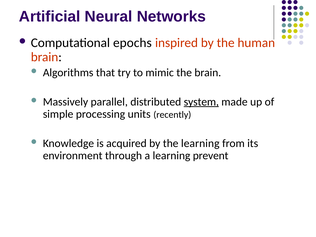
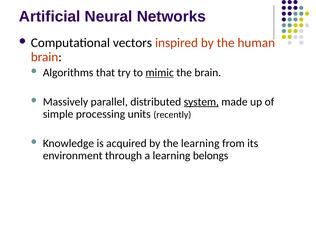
epochs: epochs -> vectors
mimic underline: none -> present
prevent: prevent -> belongs
